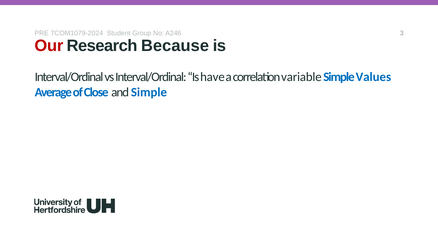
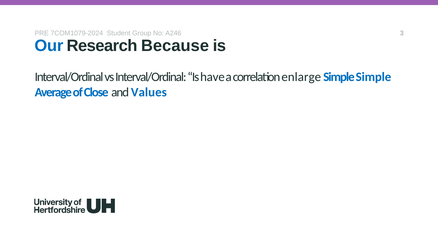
Our colour: red -> blue
variable: variable -> enlarge
Simple Values: Values -> Simple
and Simple: Simple -> Values
